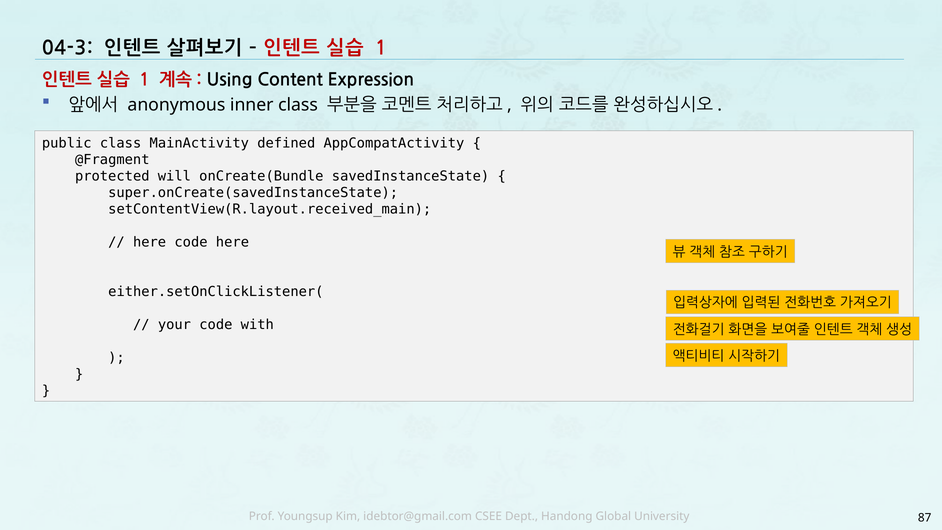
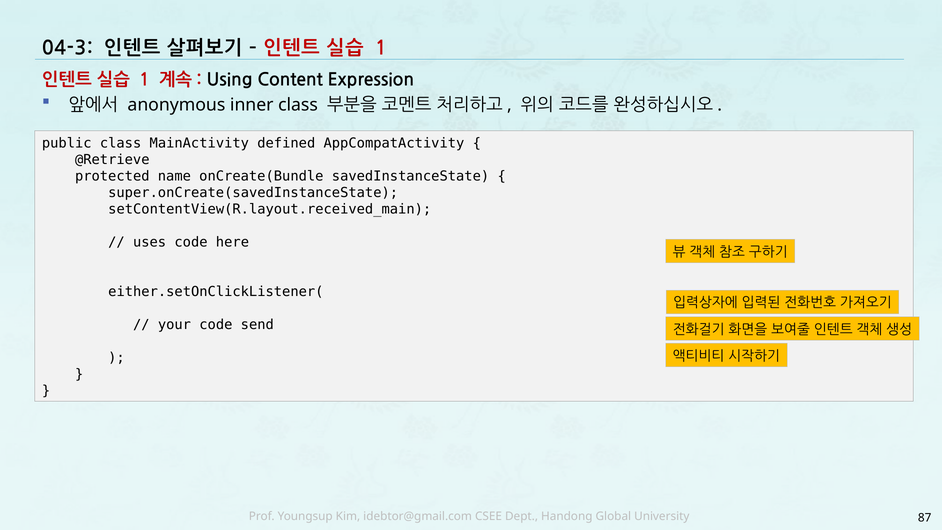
@Fragment: @Fragment -> @Retrieve
will: will -> name
here at (150, 242): here -> uses
with: with -> send
